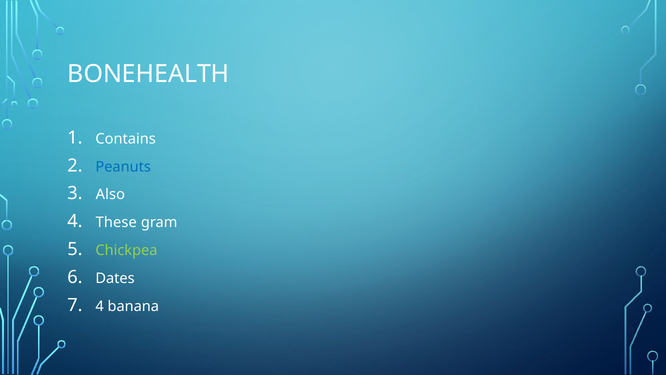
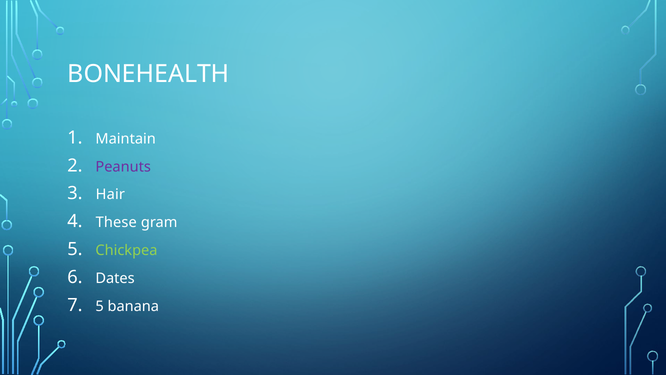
Contains: Contains -> Maintain
Peanuts colour: blue -> purple
Also: Also -> Hair
4 at (100, 306): 4 -> 5
